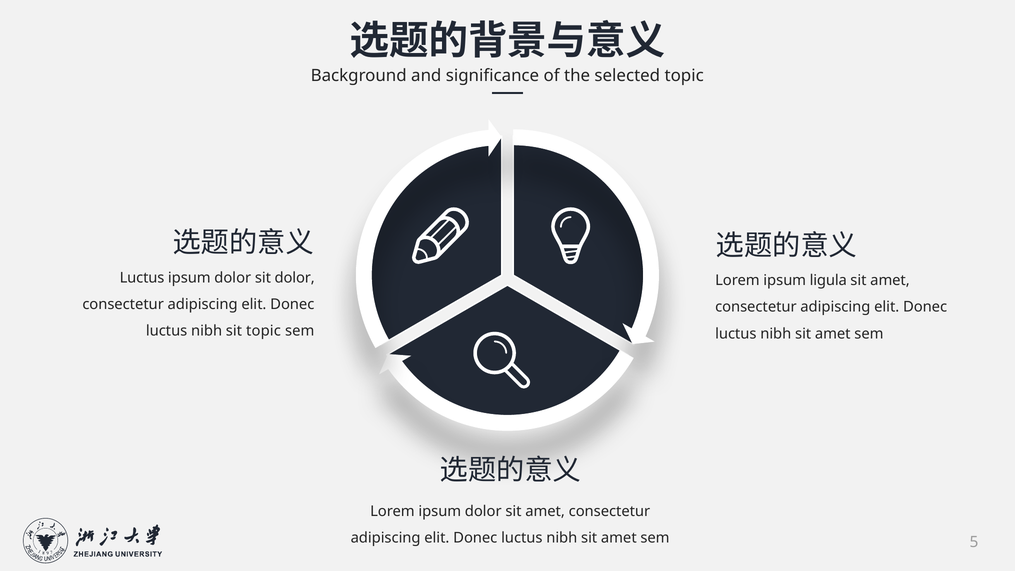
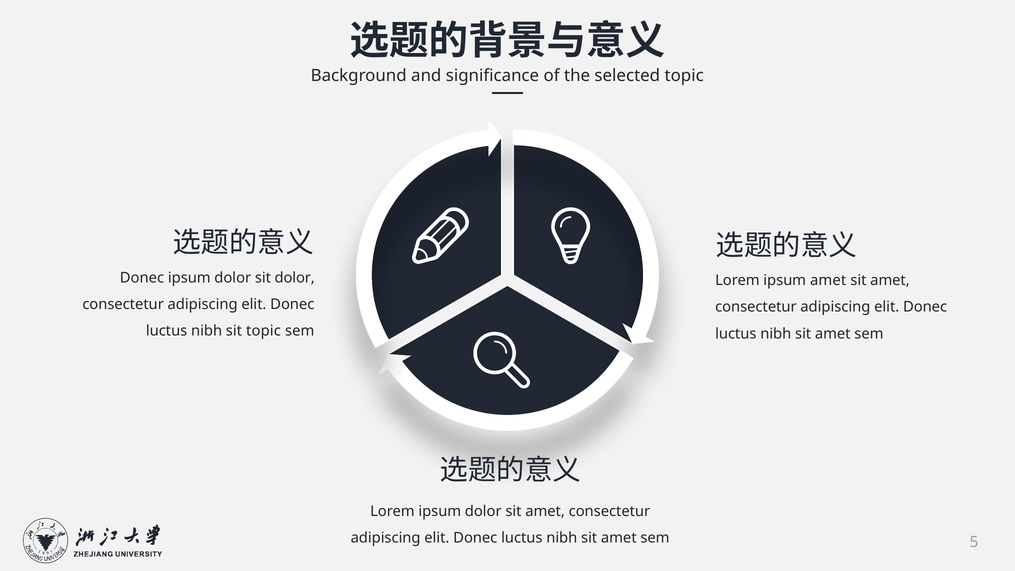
Luctus at (142, 278): Luctus -> Donec
ipsum ligula: ligula -> amet
